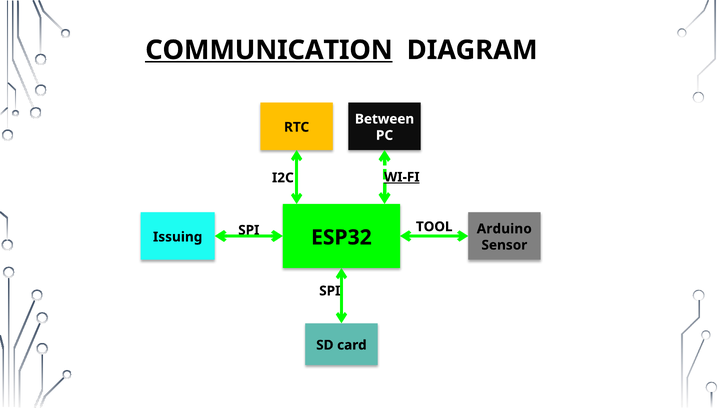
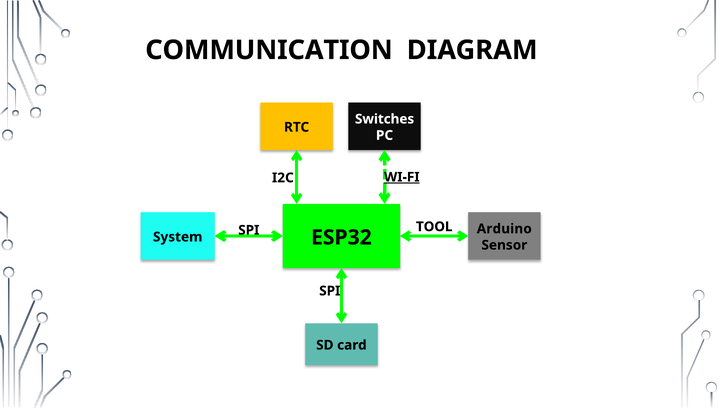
COMMUNICATION underline: present -> none
Between: Between -> Switches
Issuing: Issuing -> System
